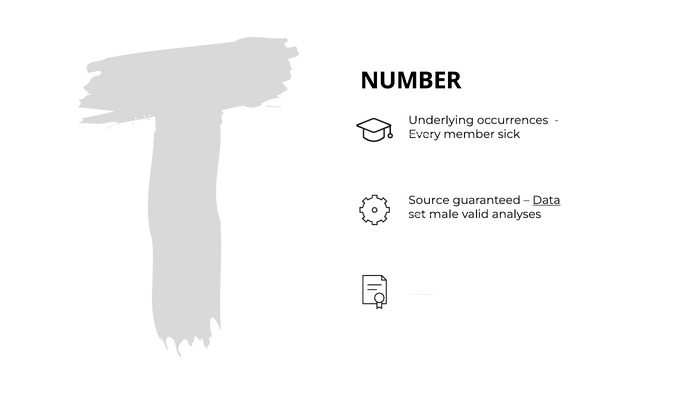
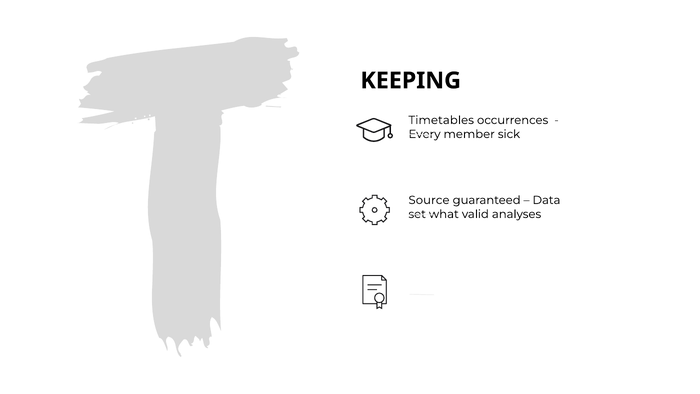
NUMBER: NUMBER -> KEEPING
Underlying: Underlying -> Timetables
Data underline: present -> none
male: male -> what
